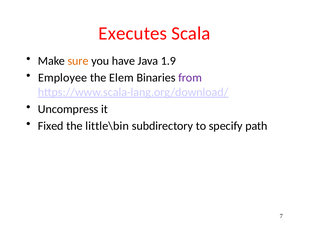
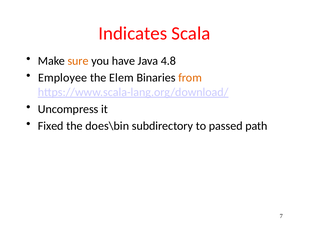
Executes: Executes -> Indicates
1.9: 1.9 -> 4.8
from colour: purple -> orange
little\bin: little\bin -> does\bin
specify: specify -> passed
